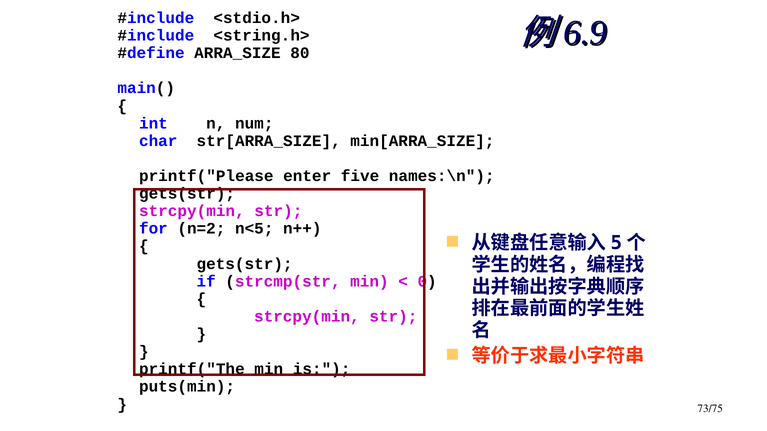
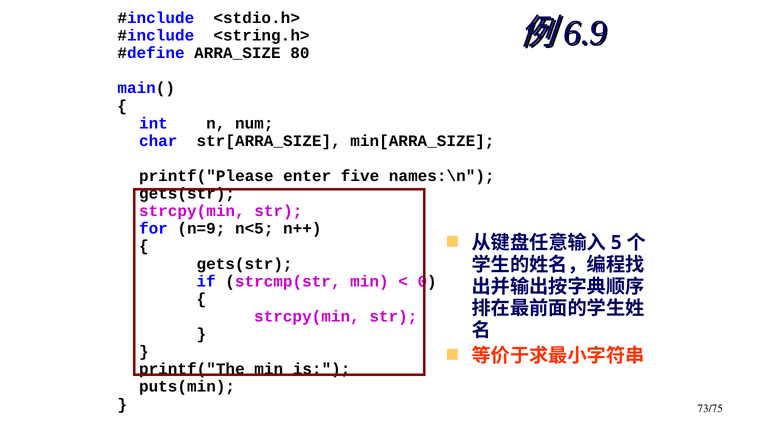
n=2: n=2 -> n=9
